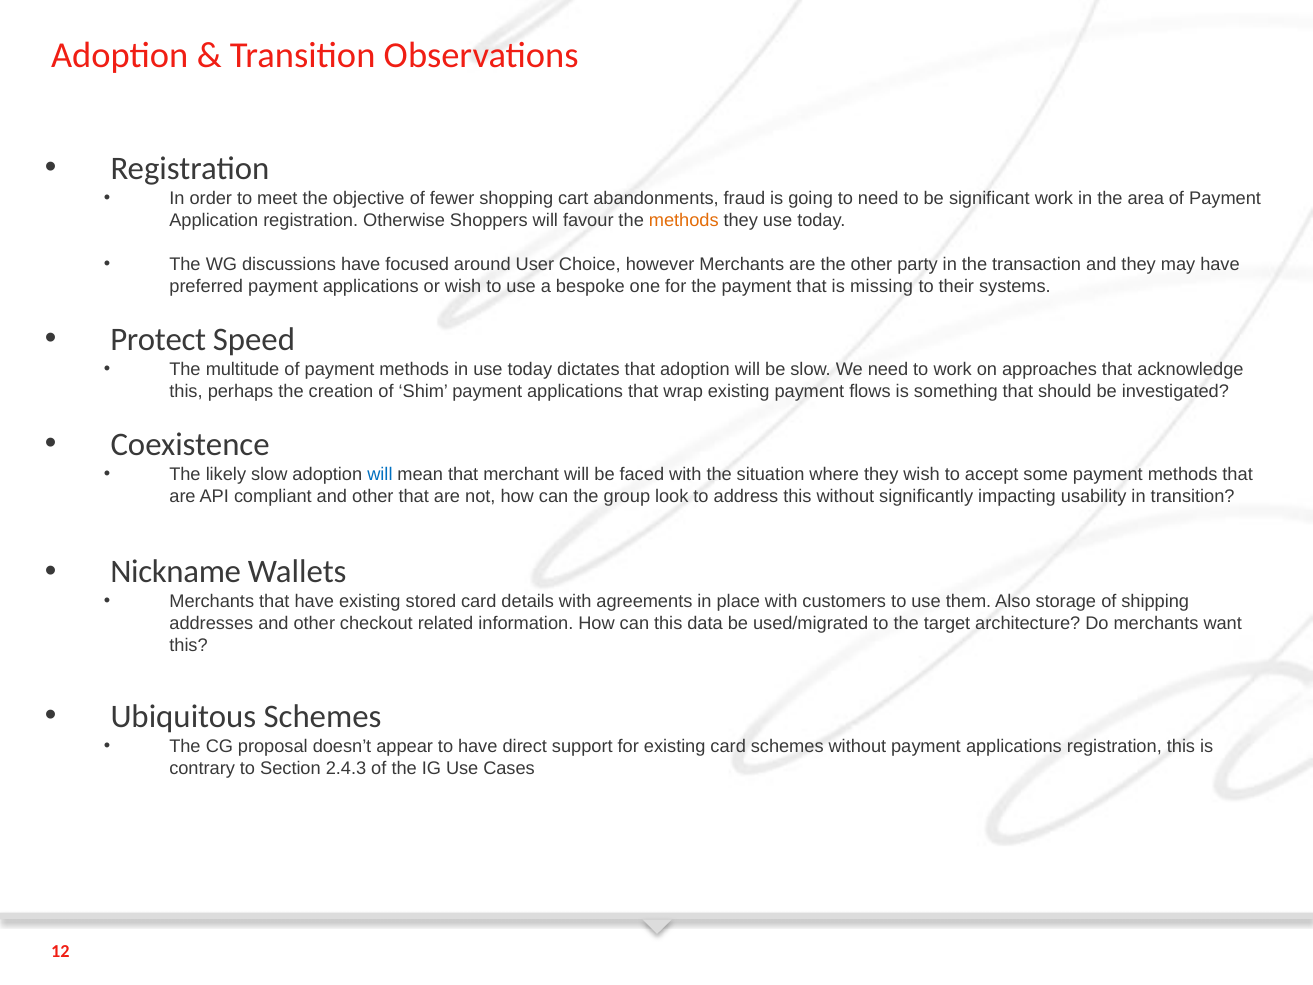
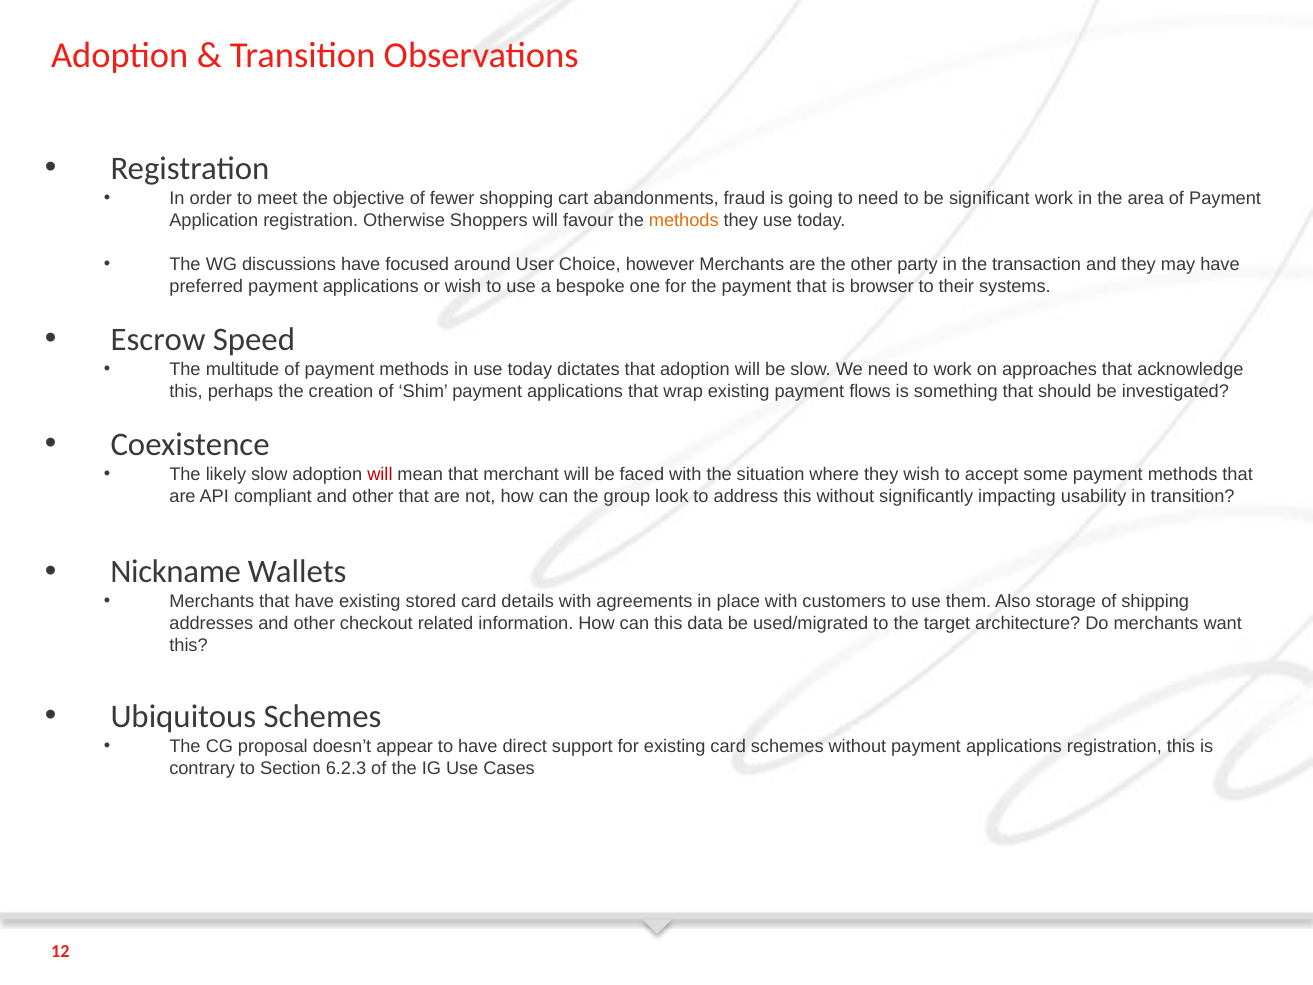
missing: missing -> browser
Protect: Protect -> Escrow
will at (380, 474) colour: blue -> red
2.4.3: 2.4.3 -> 6.2.3
